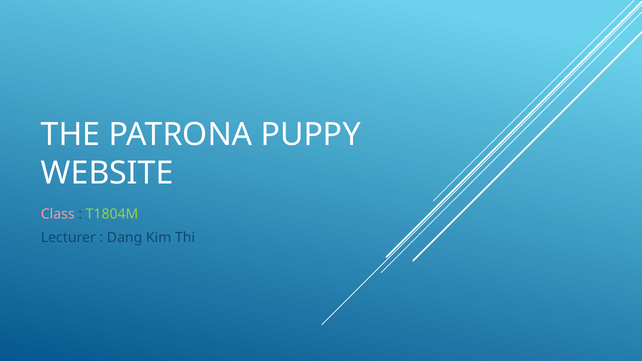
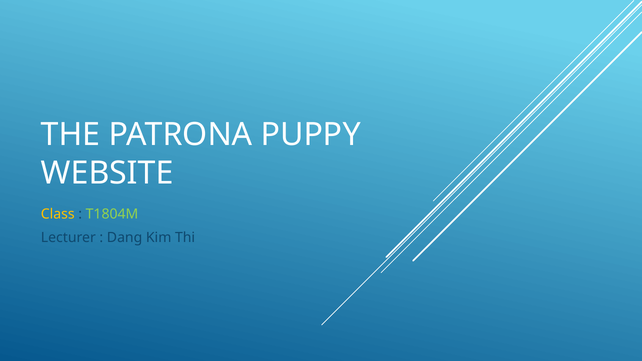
Class colour: pink -> yellow
